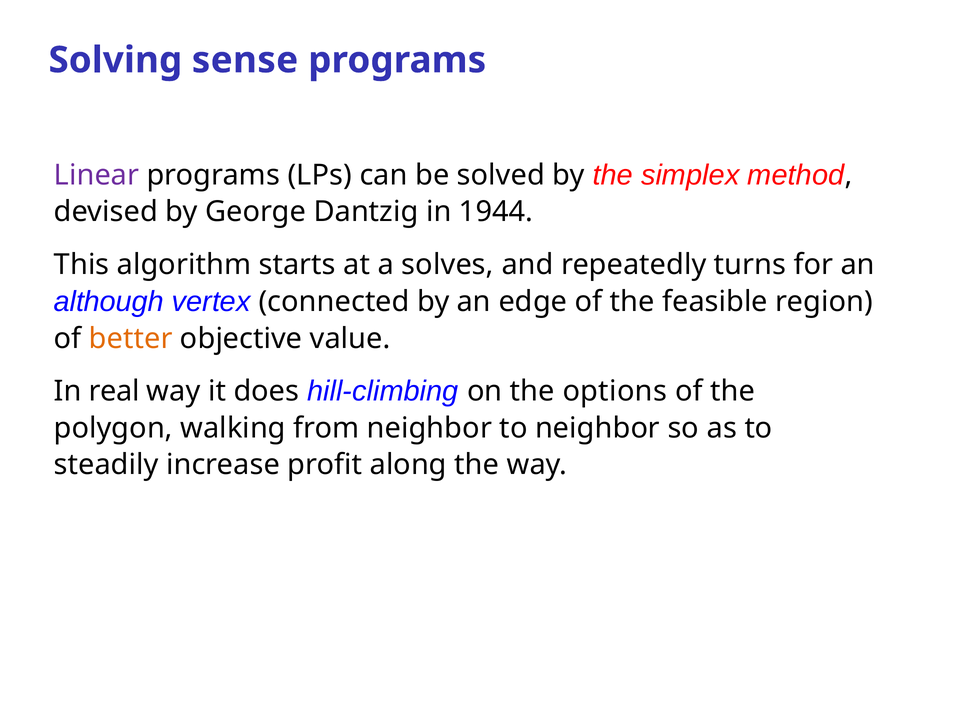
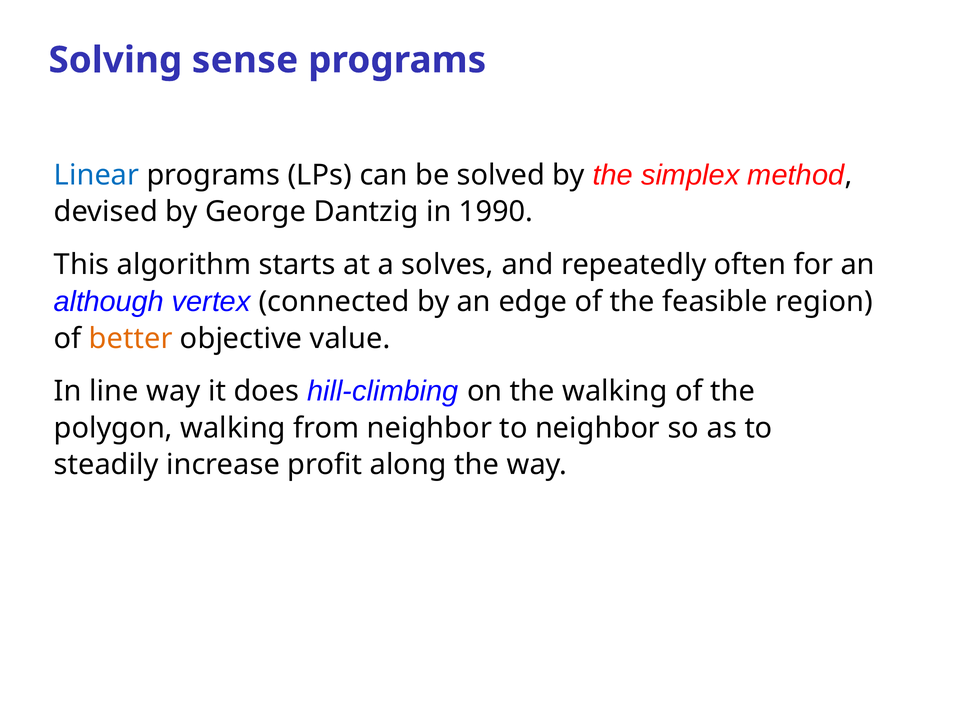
Linear colour: purple -> blue
1944: 1944 -> 1990
turns: turns -> often
real: real -> line
the options: options -> walking
